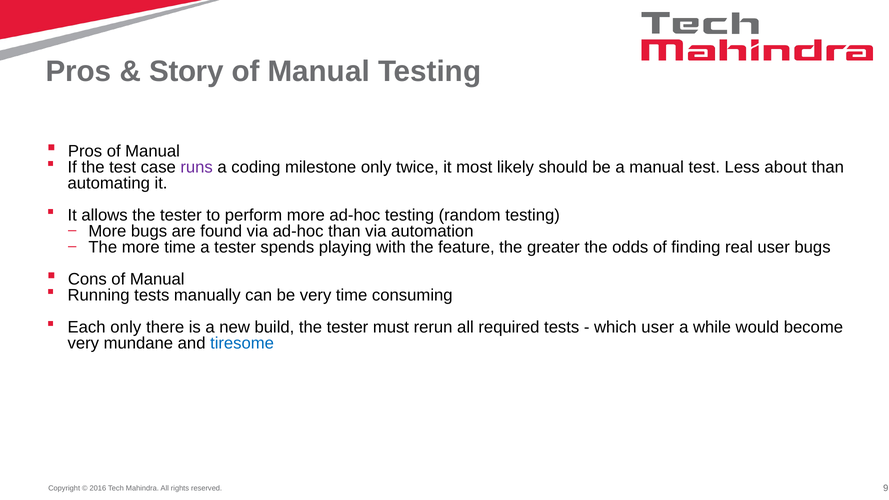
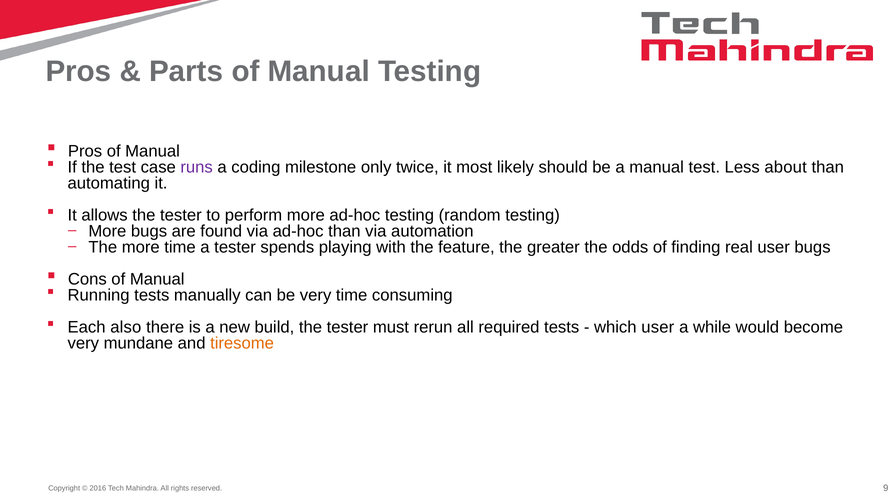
Story: Story -> Parts
Each only: only -> also
tiresome colour: blue -> orange
